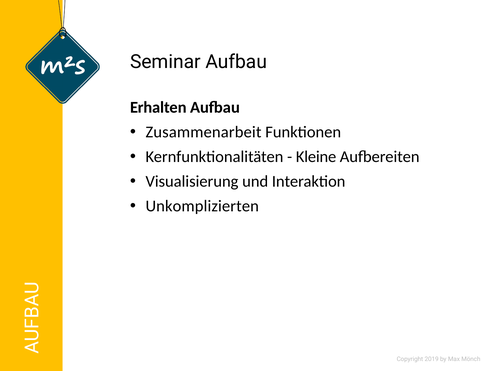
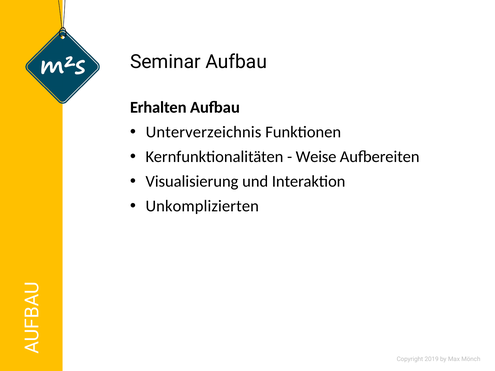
Zusammenarbeit: Zusammenarbeit -> Unterverzeichnis
Kleine: Kleine -> Weise
